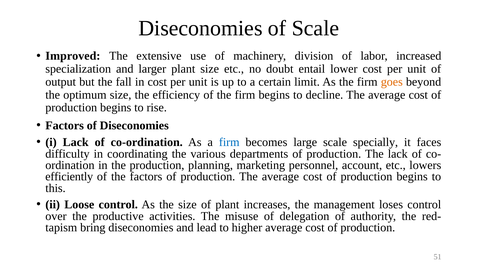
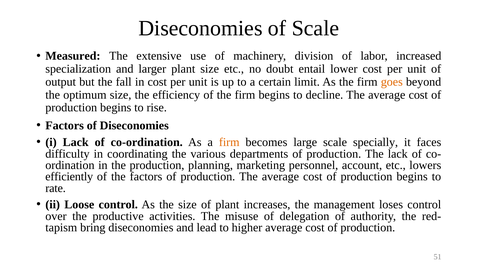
Improved: Improved -> Measured
firm at (229, 142) colour: blue -> orange
this: this -> rate
